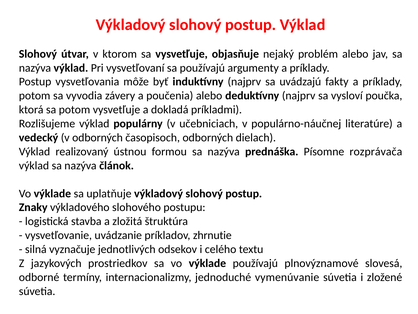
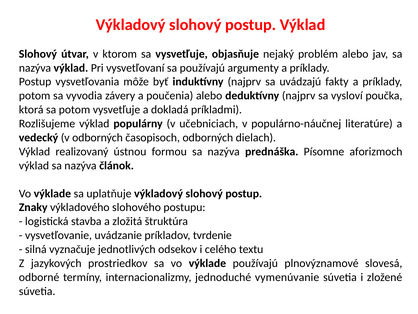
rozprávača: rozprávača -> aforizmoch
zhrnutie: zhrnutie -> tvrdenie
